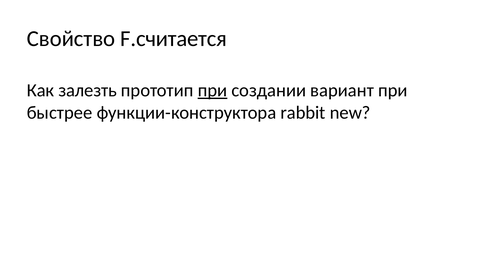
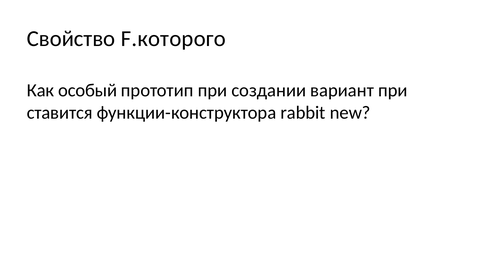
F.считается: F.считается -> F.которого
залезть: залезть -> особый
при at (213, 90) underline: present -> none
быстрее: быстрее -> ставится
